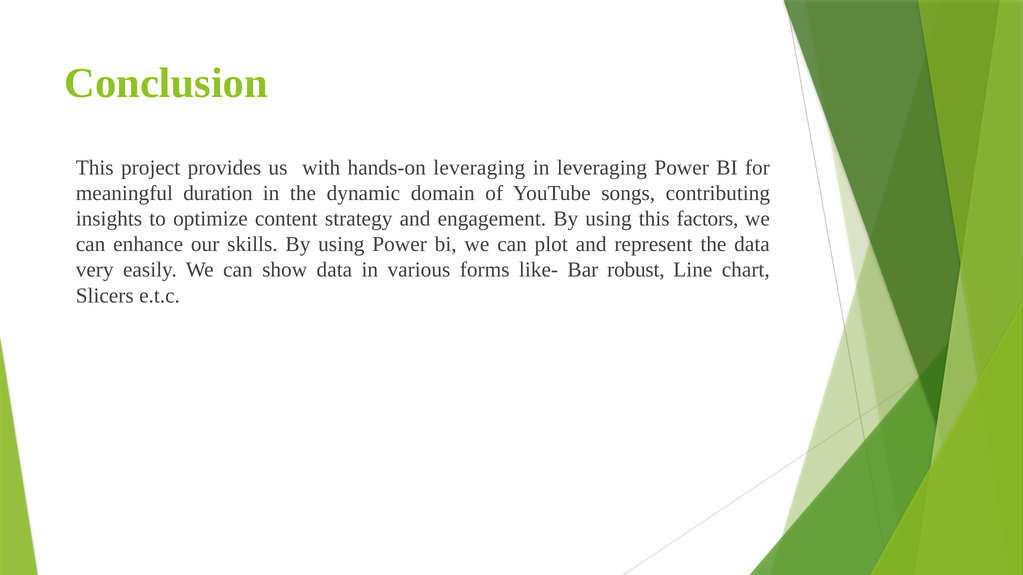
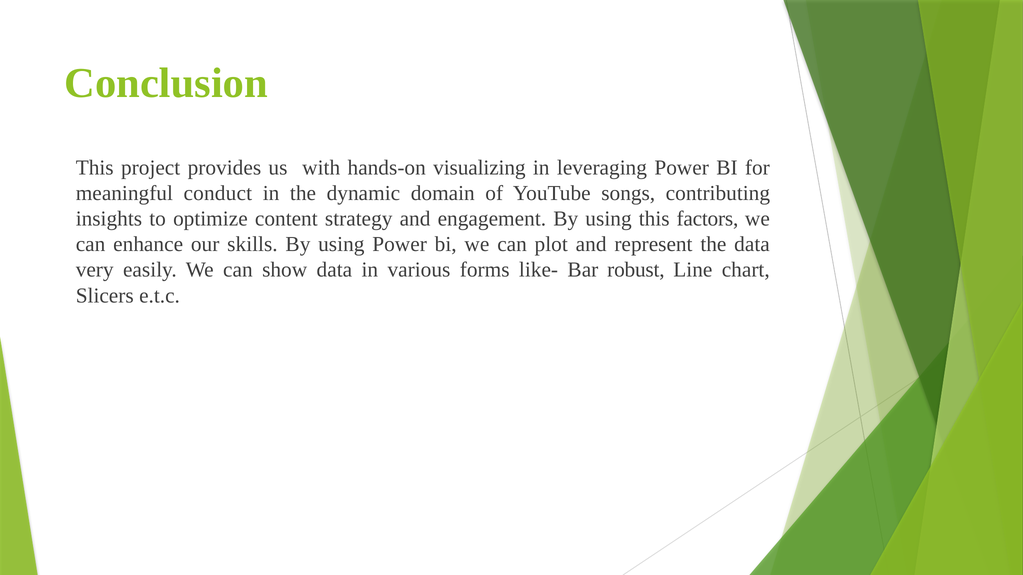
hands-on leveraging: leveraging -> visualizing
duration: duration -> conduct
